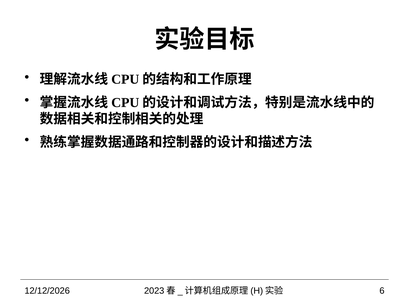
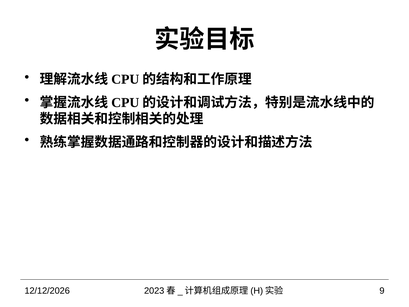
6: 6 -> 9
